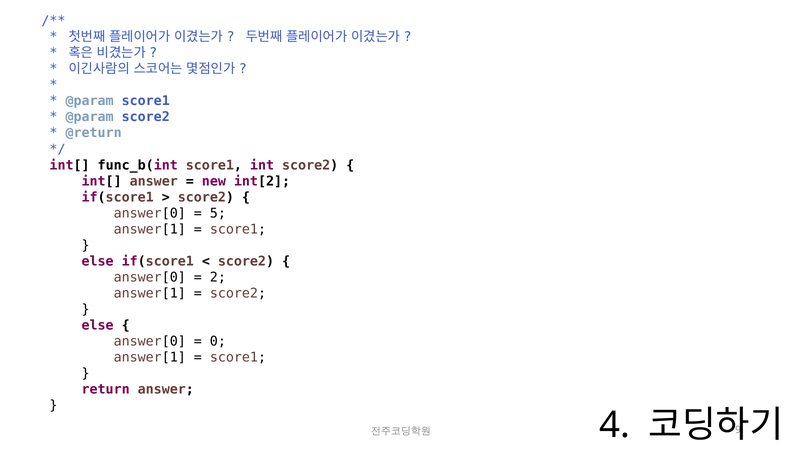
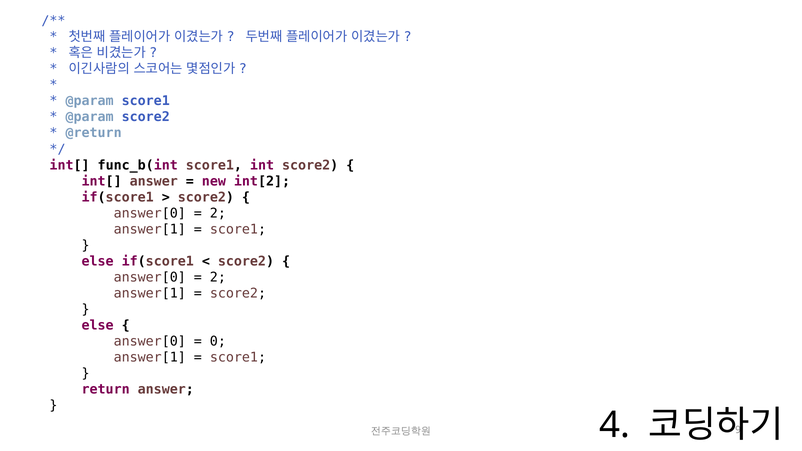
5 at (218, 213): 5 -> 2
